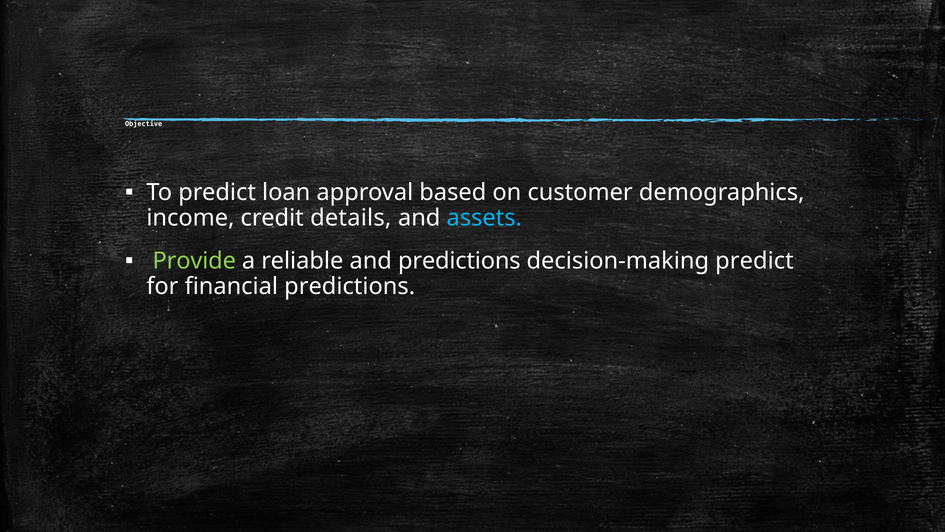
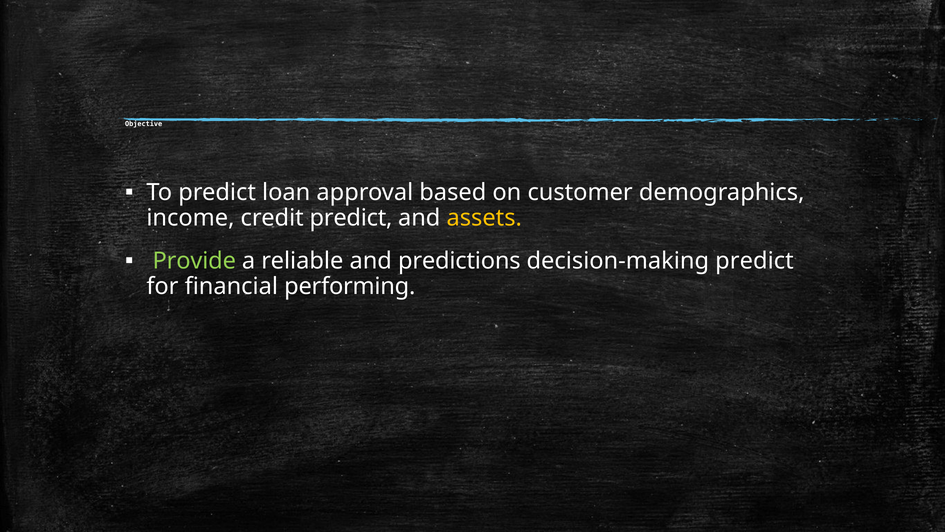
credit details: details -> predict
assets colour: light blue -> yellow
financial predictions: predictions -> performing
